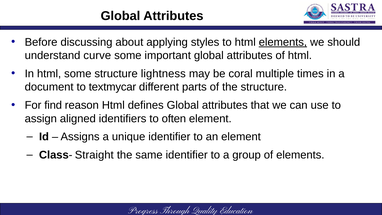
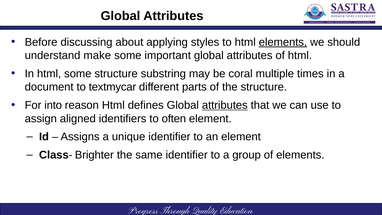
curve: curve -> make
lightness: lightness -> substring
find: find -> into
attributes at (225, 105) underline: none -> present
Straight: Straight -> Brighter
